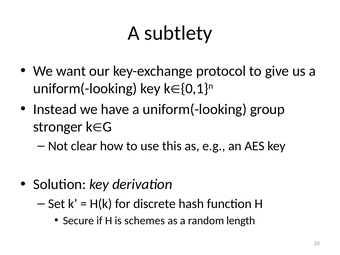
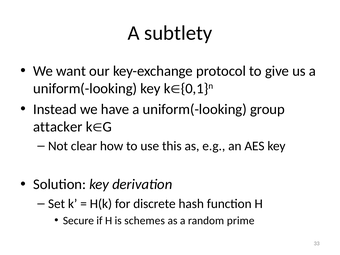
stronger: stronger -> attacker
length: length -> prime
